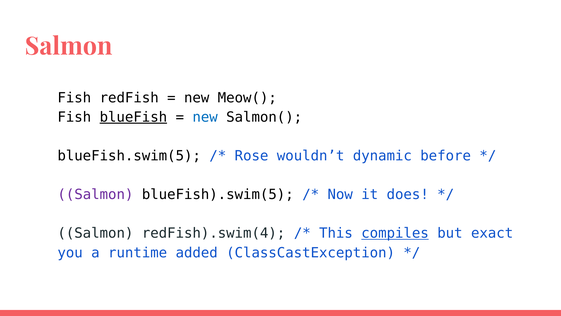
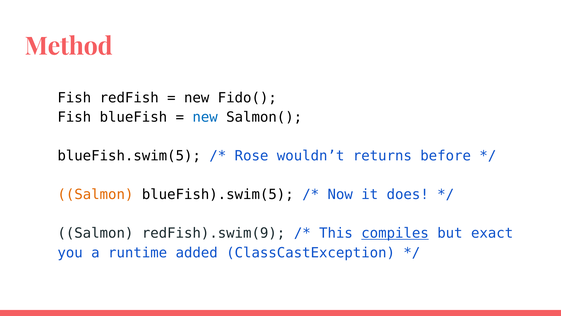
Salmon at (69, 46): Salmon -> Method
Meow(: Meow( -> Fido(
blueFish underline: present -> none
dynamic: dynamic -> returns
Salmon at (95, 194) colour: purple -> orange
redFish).swim(4: redFish).swim(4 -> redFish).swim(9
